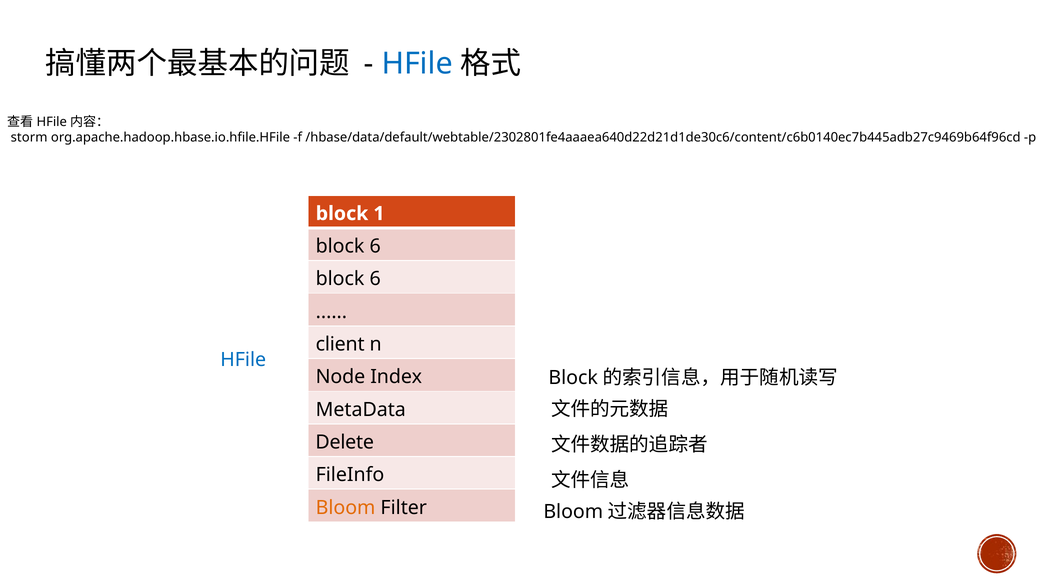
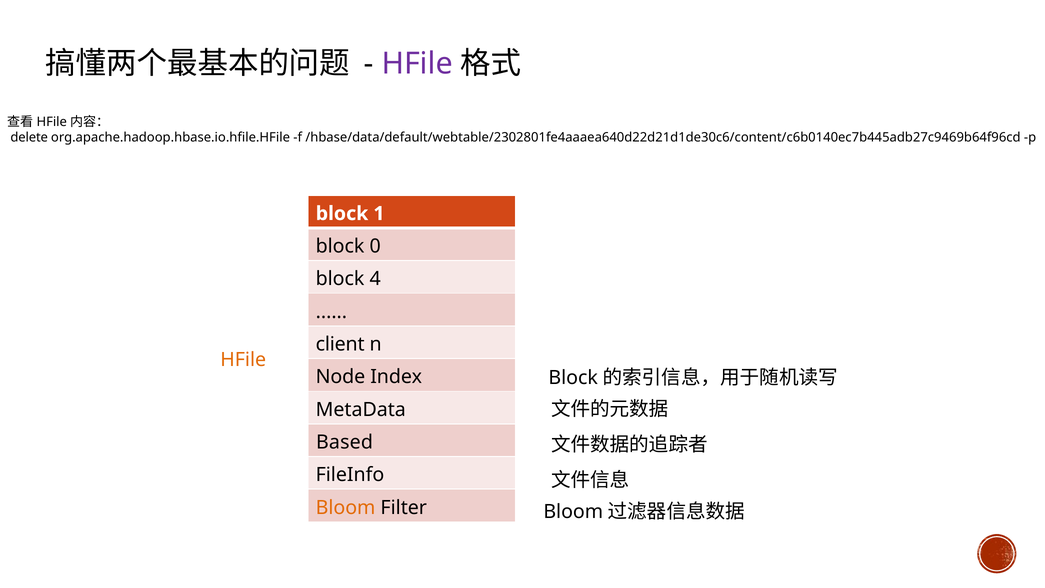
HFile at (417, 64) colour: blue -> purple
storm: storm -> delete
6 at (375, 246): 6 -> 0
6 at (375, 279): 6 -> 4
HFile at (243, 360) colour: blue -> orange
Delete: Delete -> Based
